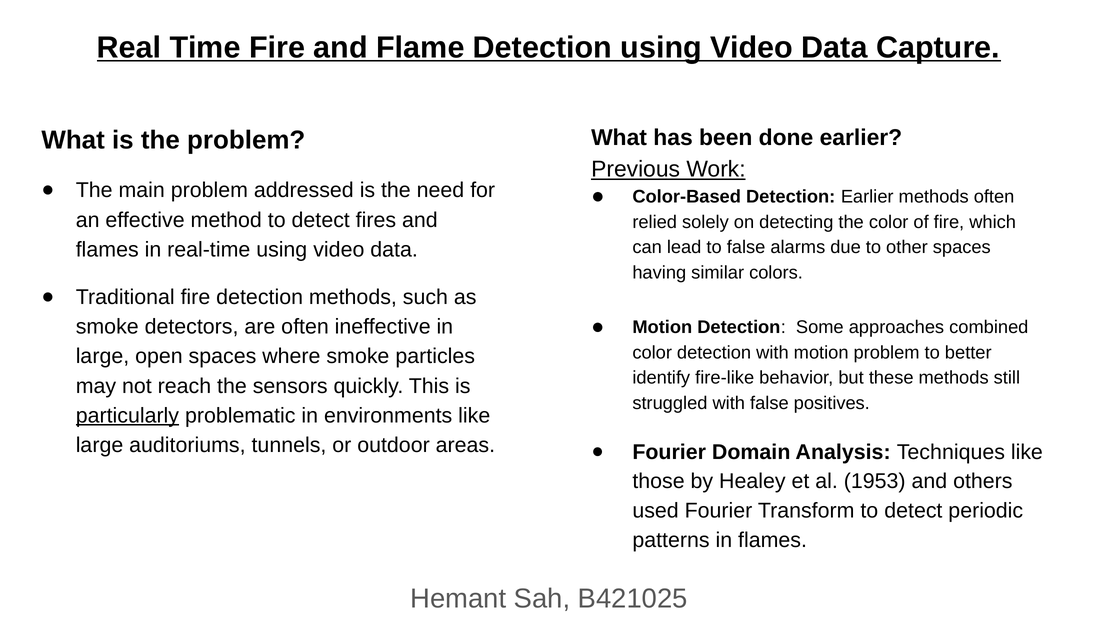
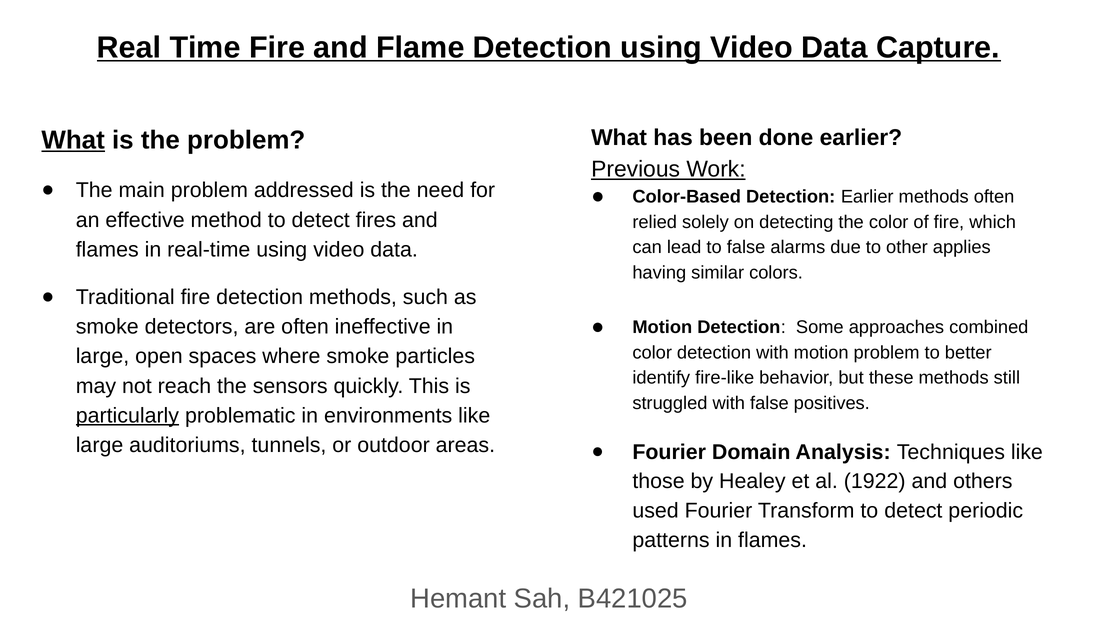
What at (73, 140) underline: none -> present
other spaces: spaces -> applies
1953: 1953 -> 1922
